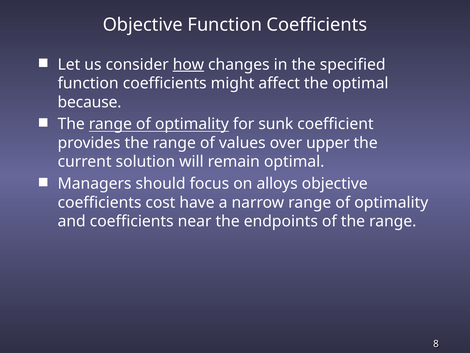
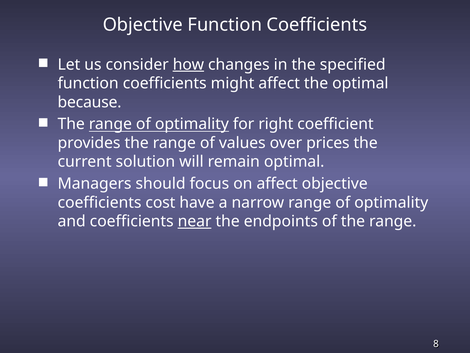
sunk: sunk -> right
upper: upper -> prices
on alloys: alloys -> affect
near underline: none -> present
